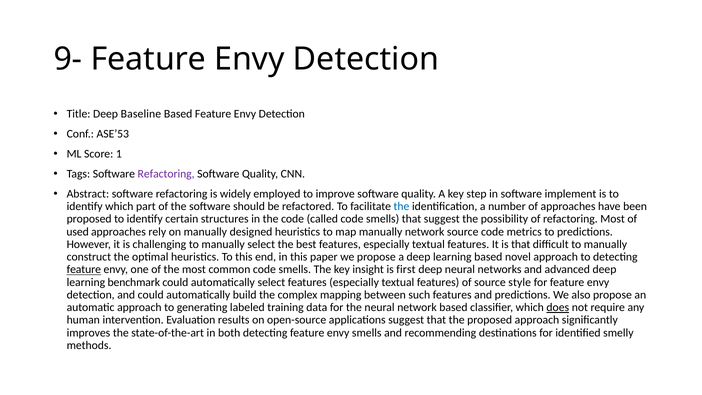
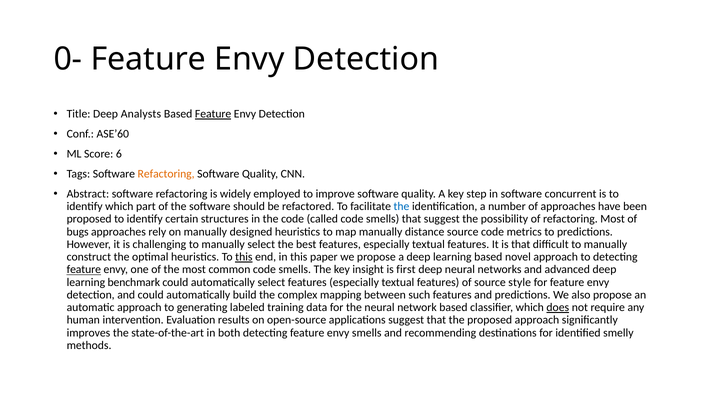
9-: 9- -> 0-
Baseline: Baseline -> Analysts
Feature at (213, 114) underline: none -> present
ASE’53: ASE’53 -> ASE’60
1: 1 -> 6
Refactoring at (166, 174) colour: purple -> orange
implement: implement -> concurrent
used: used -> bugs
manually network: network -> distance
this at (244, 257) underline: none -> present
